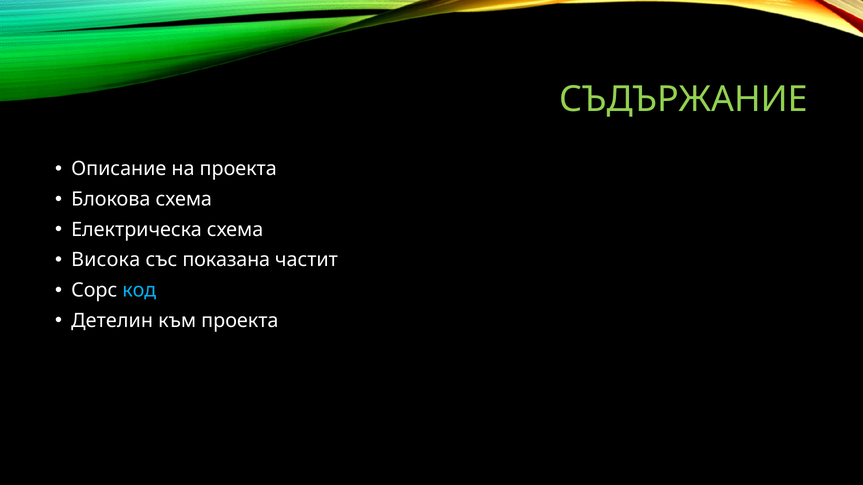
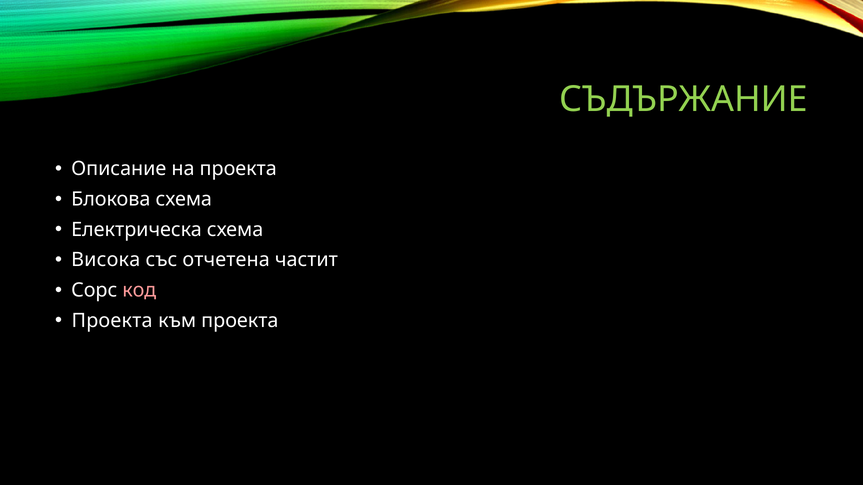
показана: показана -> отчетена
код colour: light blue -> pink
Детелин at (112, 321): Детелин -> Проекта
